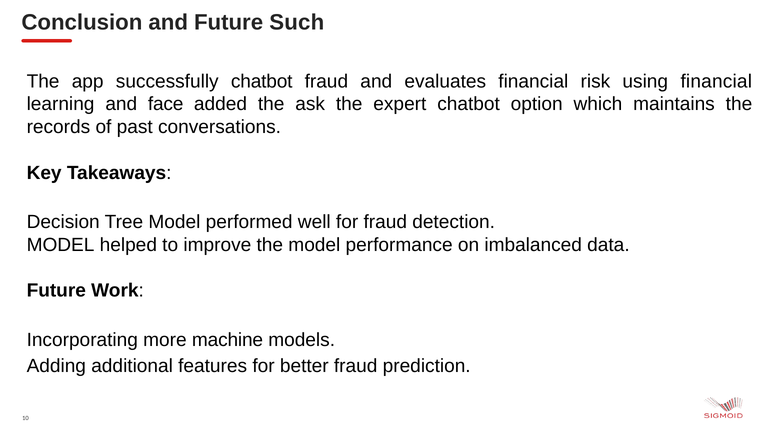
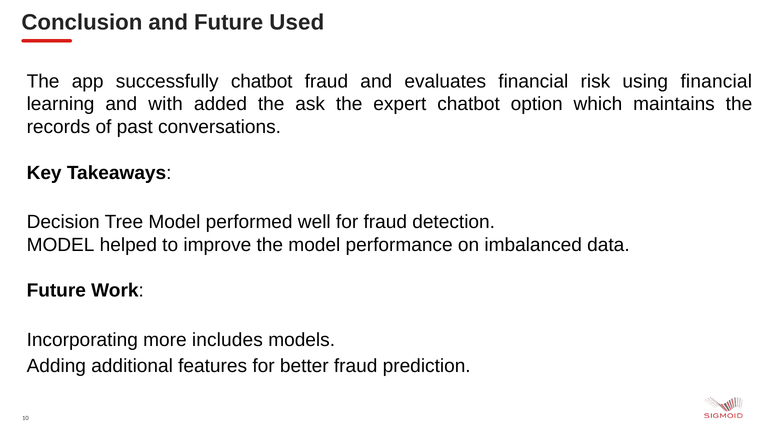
Such: Such -> Used
face: face -> with
machine: machine -> includes
